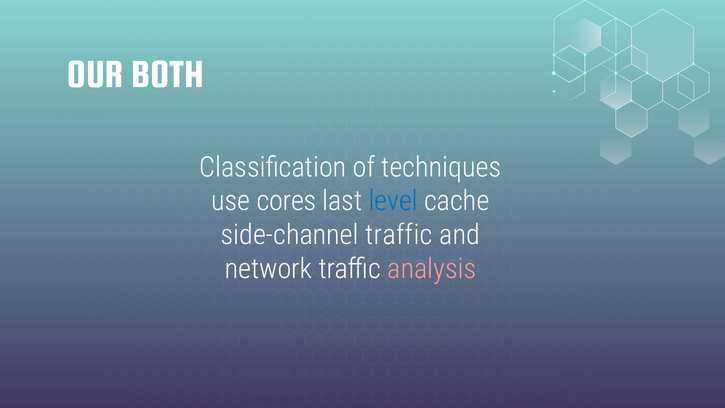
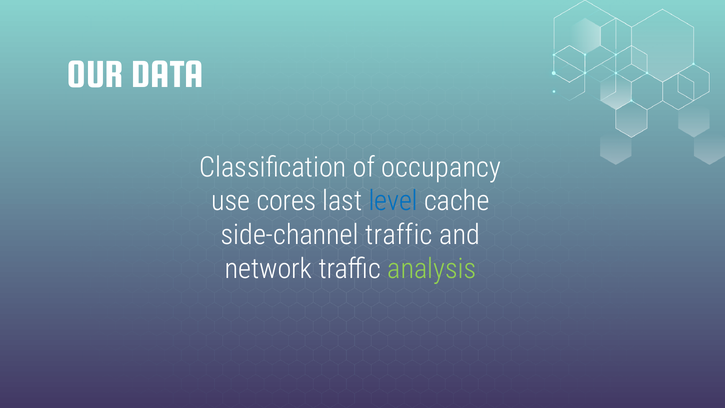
BOTH: BOTH -> DATA
techniques: techniques -> occupancy
analysis colour: pink -> light green
